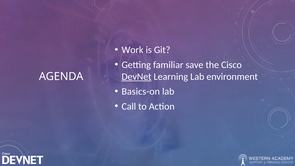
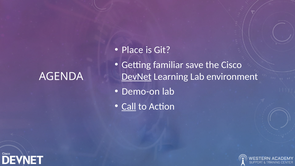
Work: Work -> Place
Basics-on: Basics-on -> Demo-on
Call underline: none -> present
